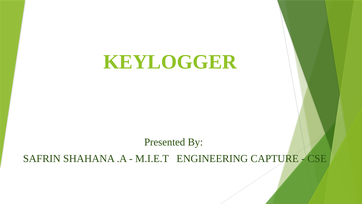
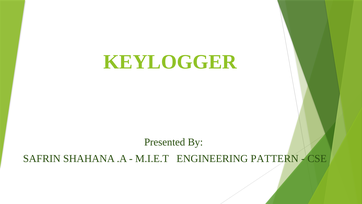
CAPTURE: CAPTURE -> PATTERN
